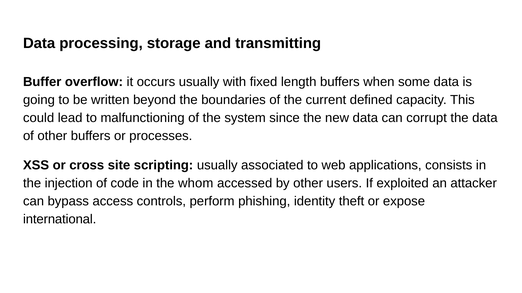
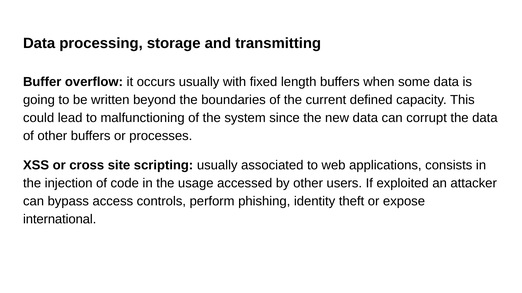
whom: whom -> usage
